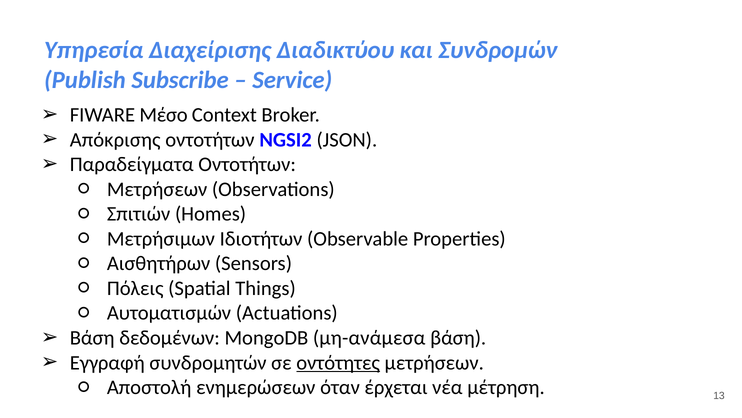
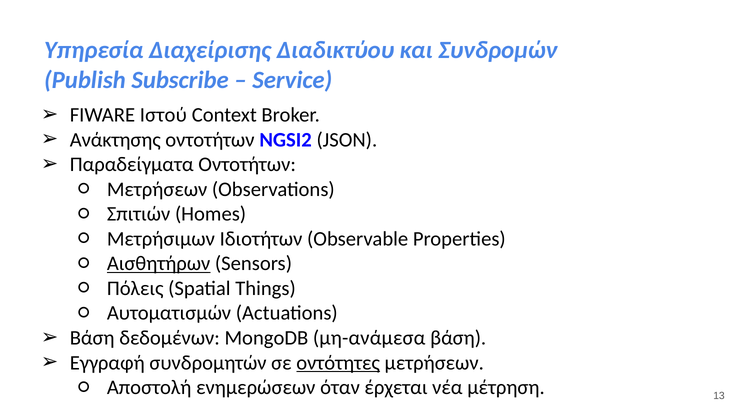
Μέσο: Μέσο -> Ιστού
Απόκρισης: Απόκρισης -> Ανάκτησης
Αισθητήρων underline: none -> present
